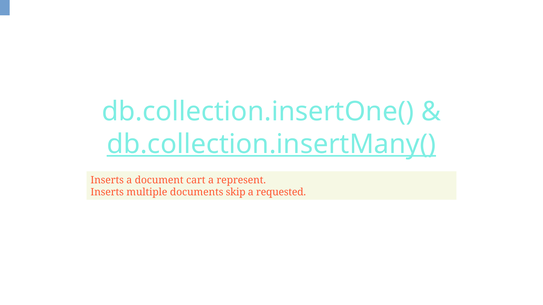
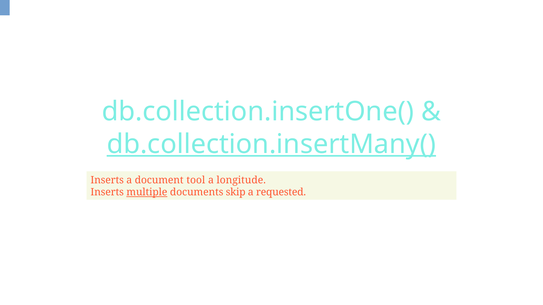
cart: cart -> tool
represent: represent -> longitude
multiple underline: none -> present
